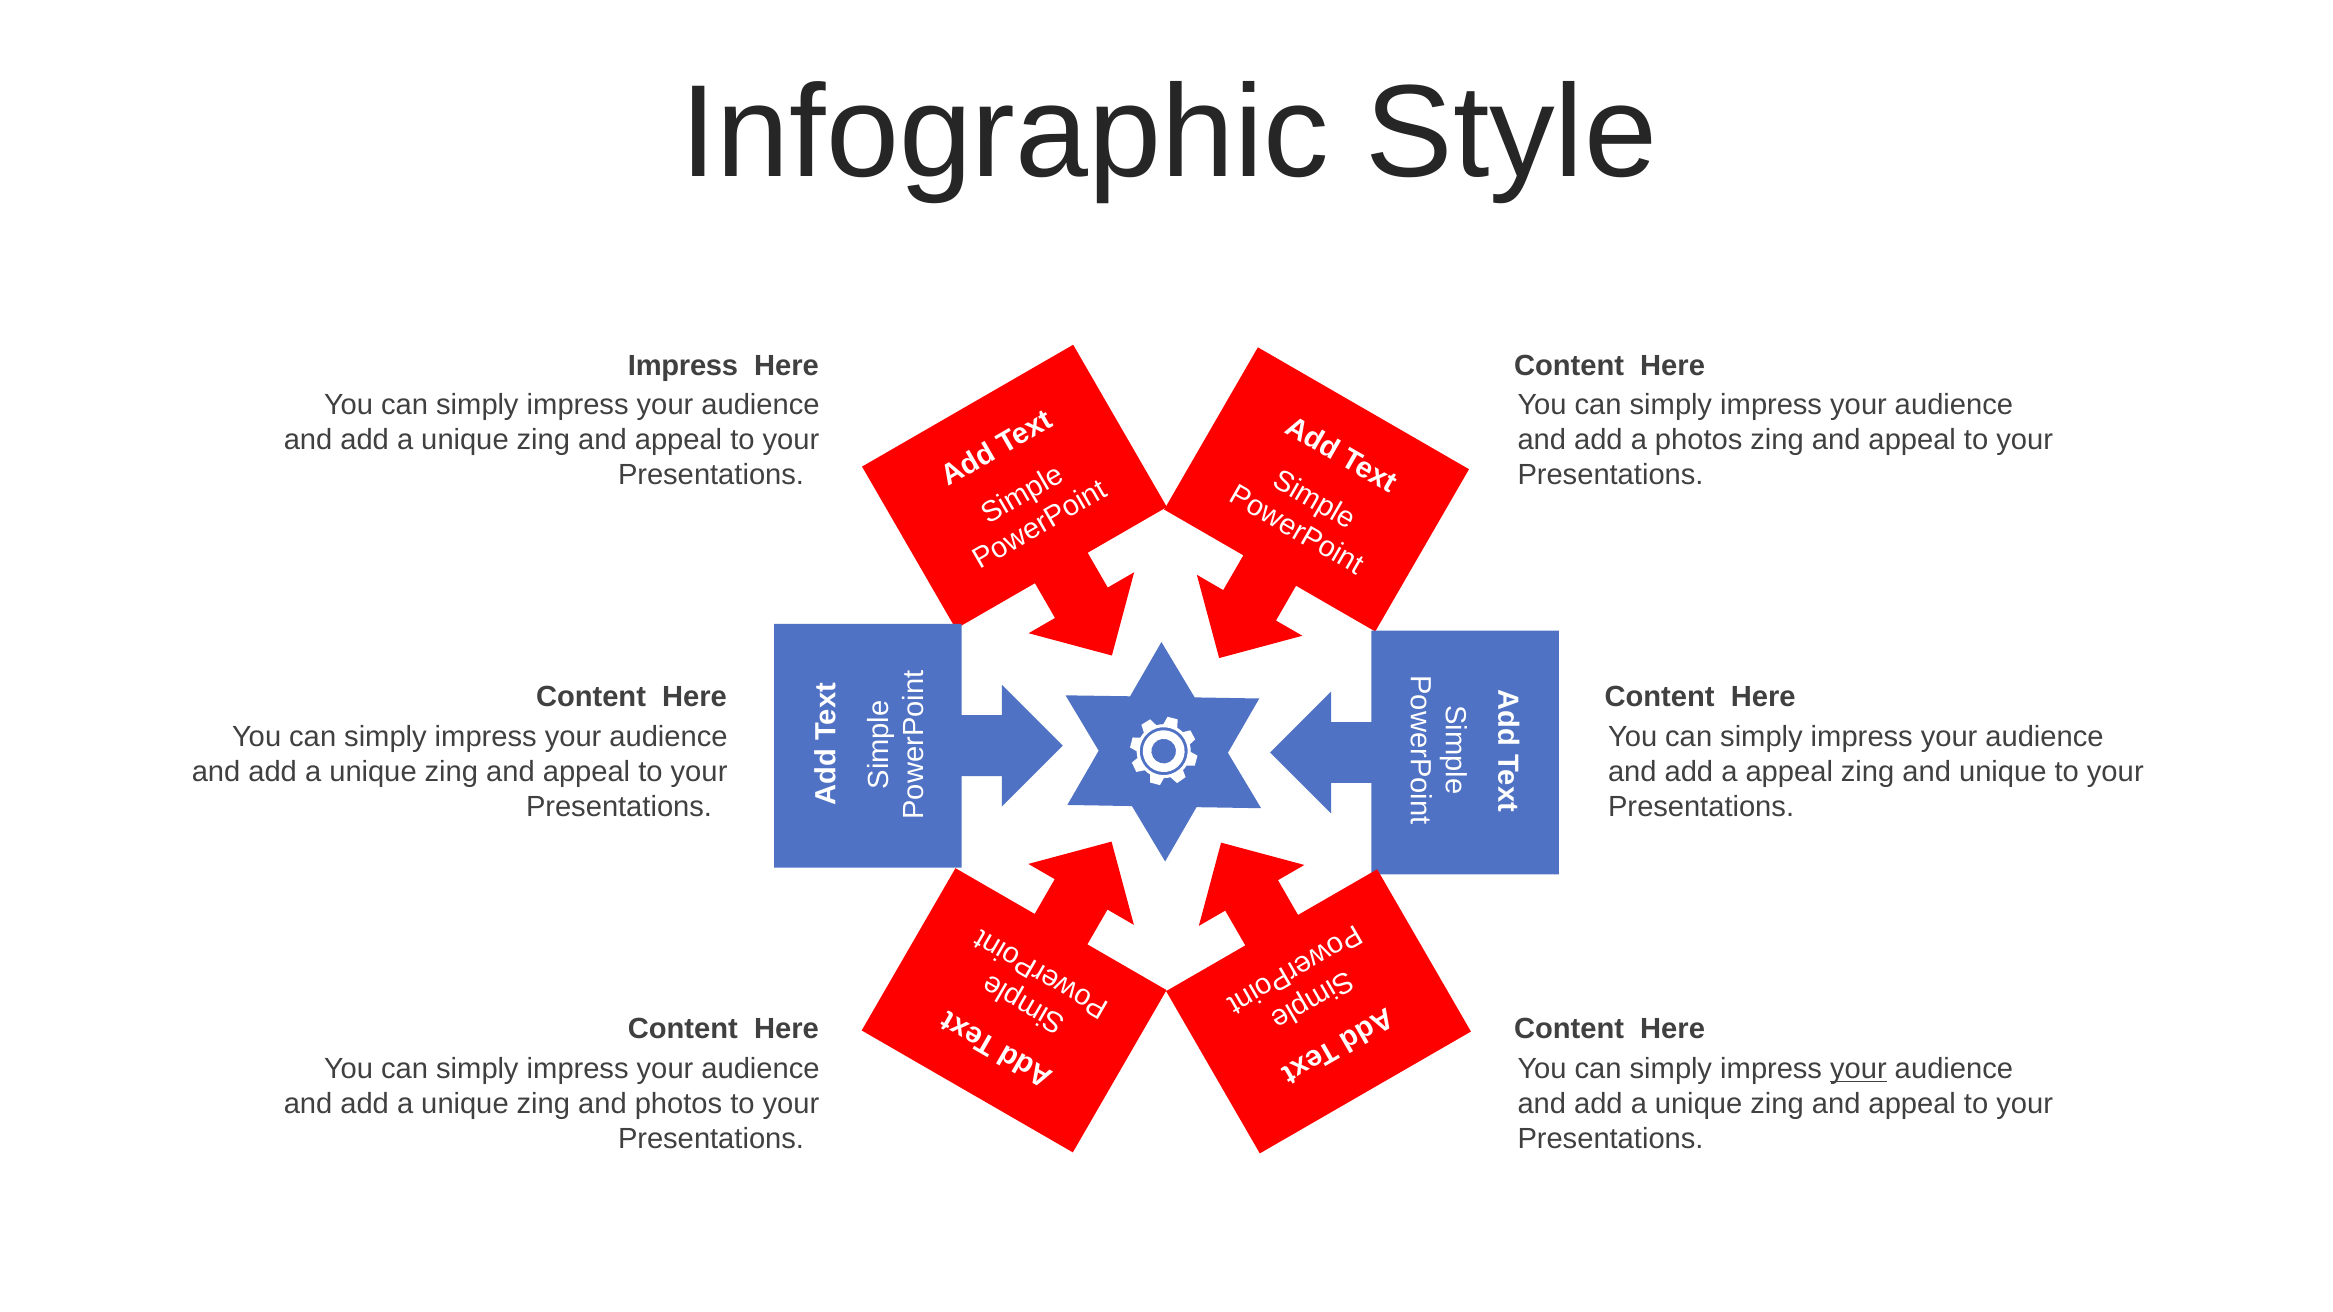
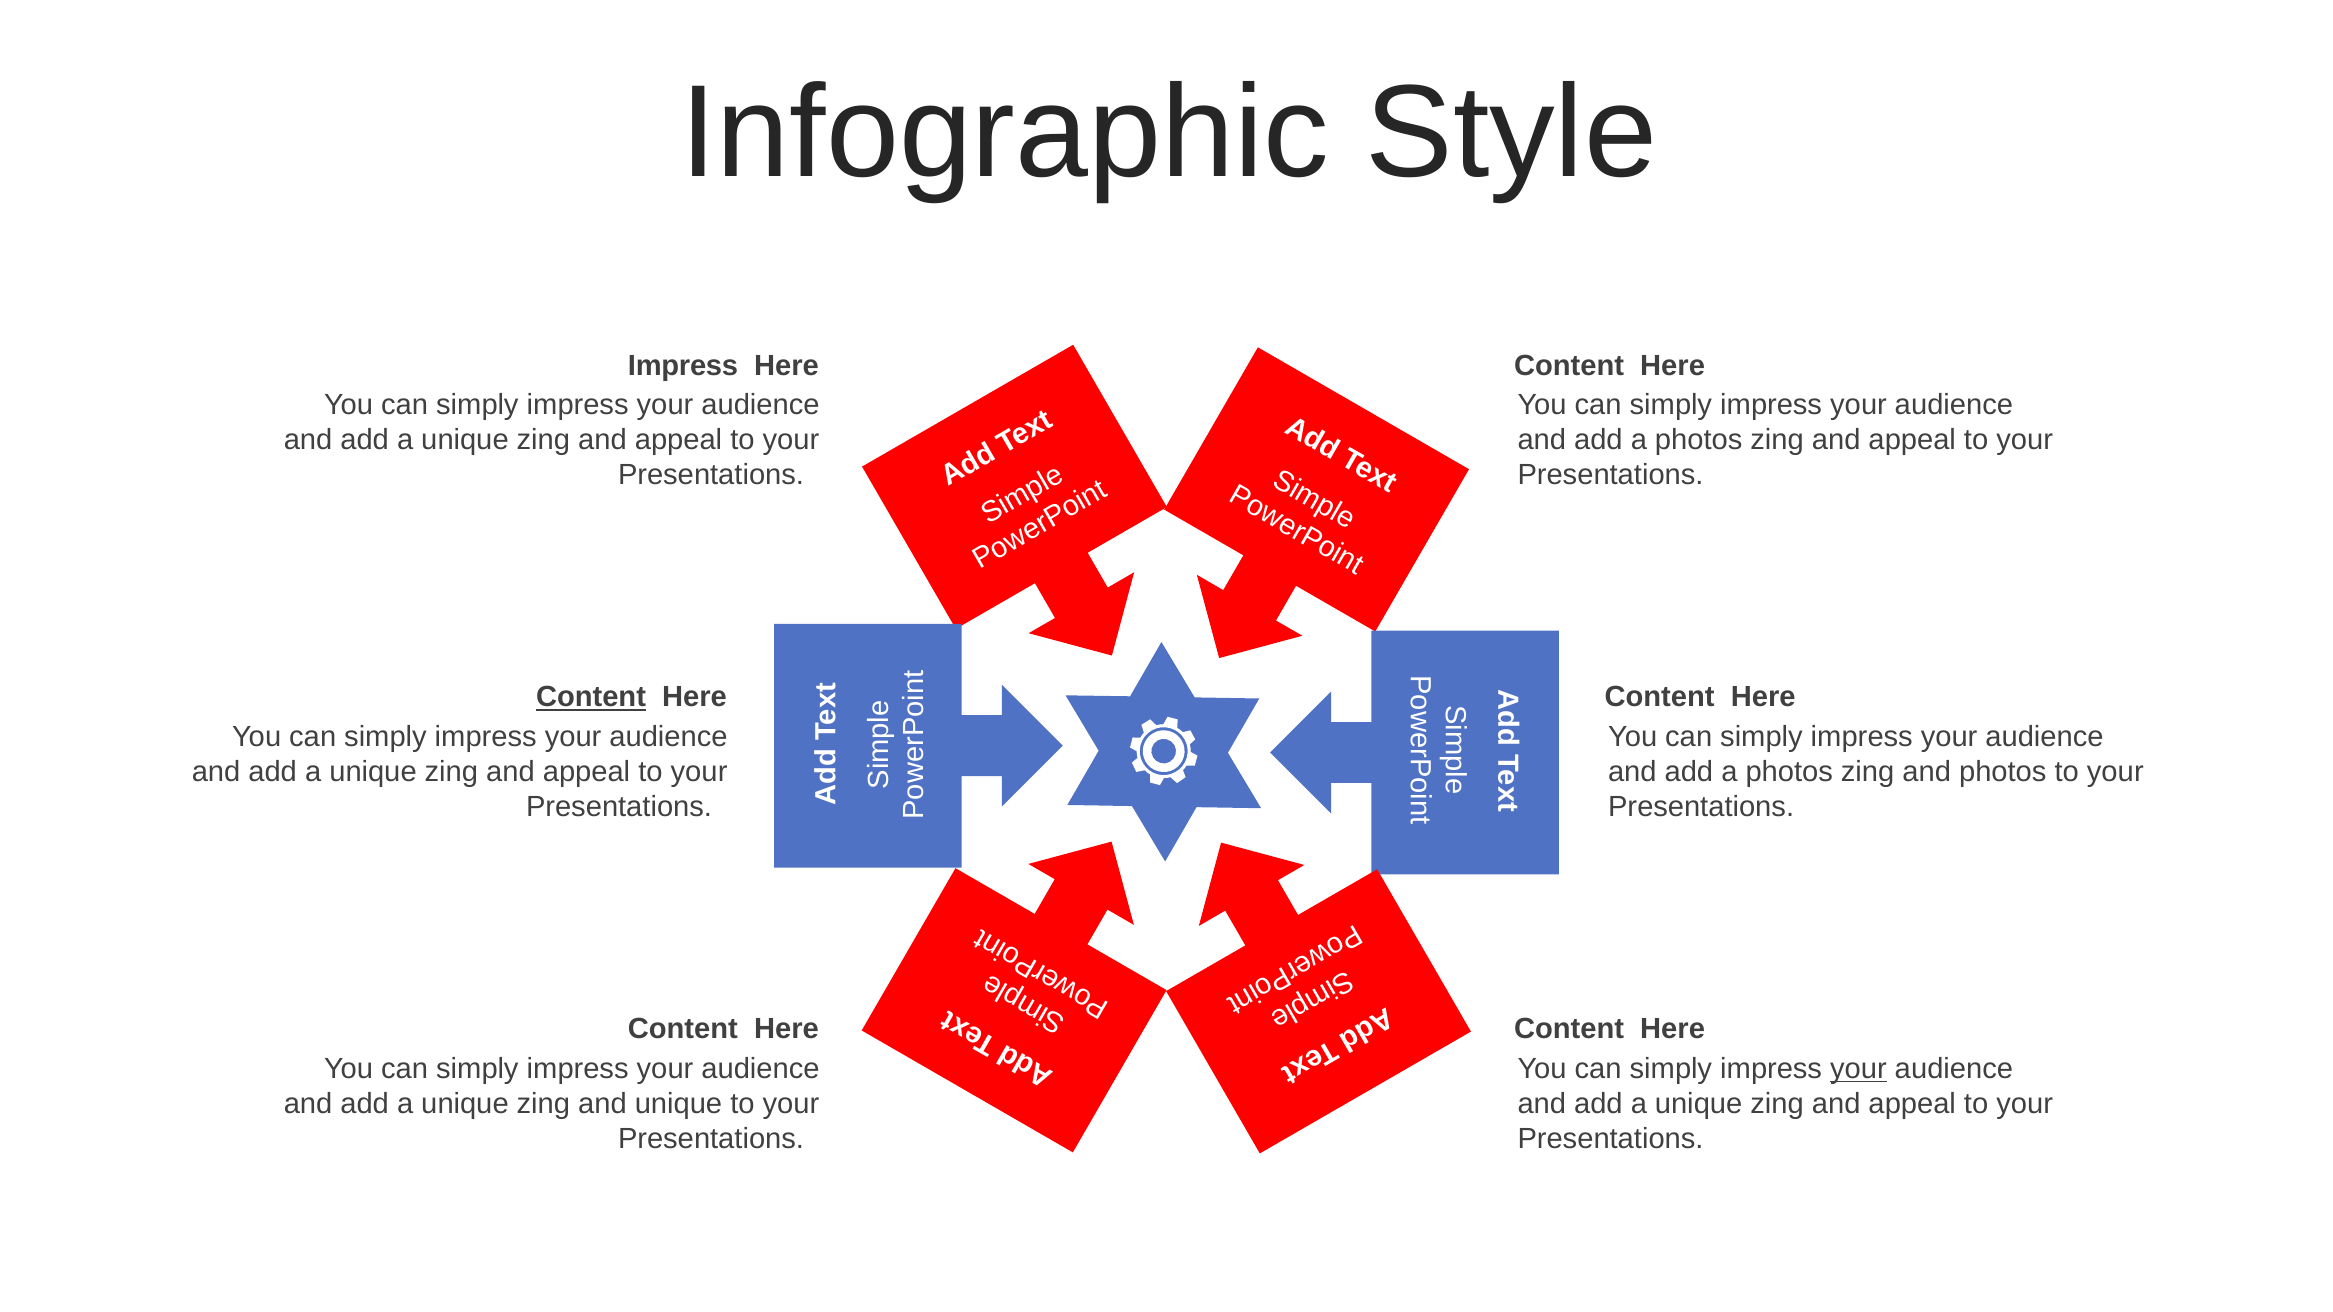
Content at (591, 698) underline: none -> present
appeal at (1789, 772): appeal -> photos
and unique: unique -> photos
and photos: photos -> unique
